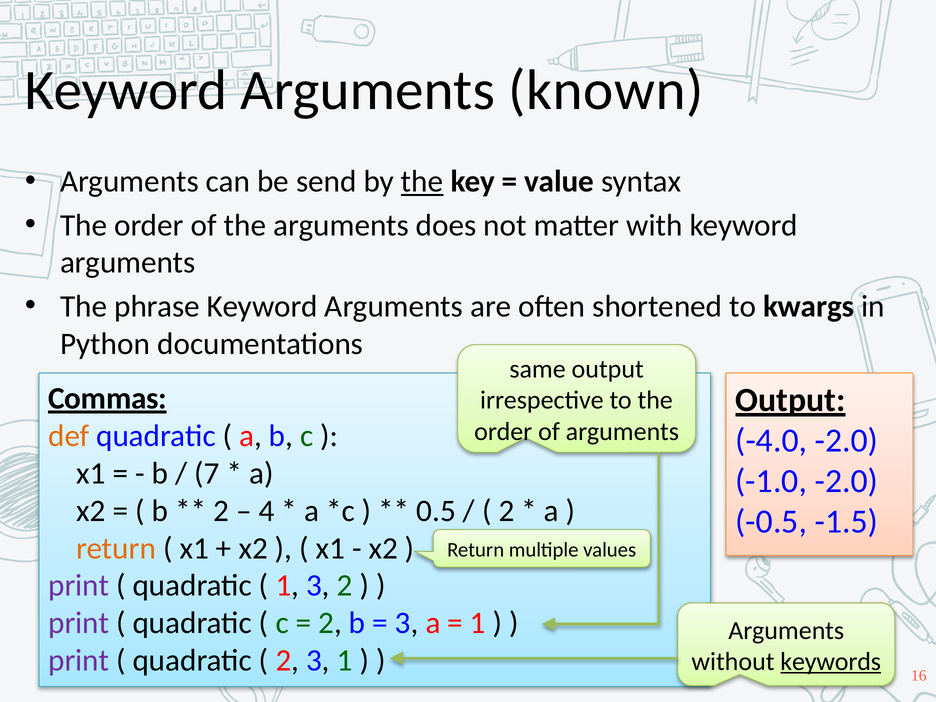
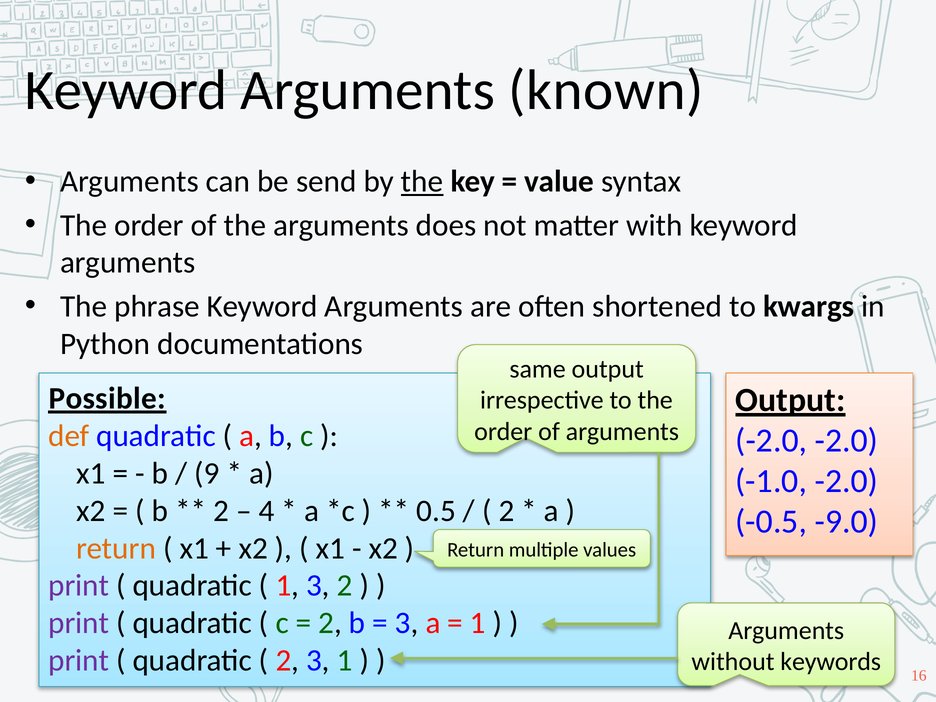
Commas: Commas -> Possible
-4.0 at (771, 441): -4.0 -> -2.0
7: 7 -> 9
-1.5: -1.5 -> -9.0
keywords underline: present -> none
